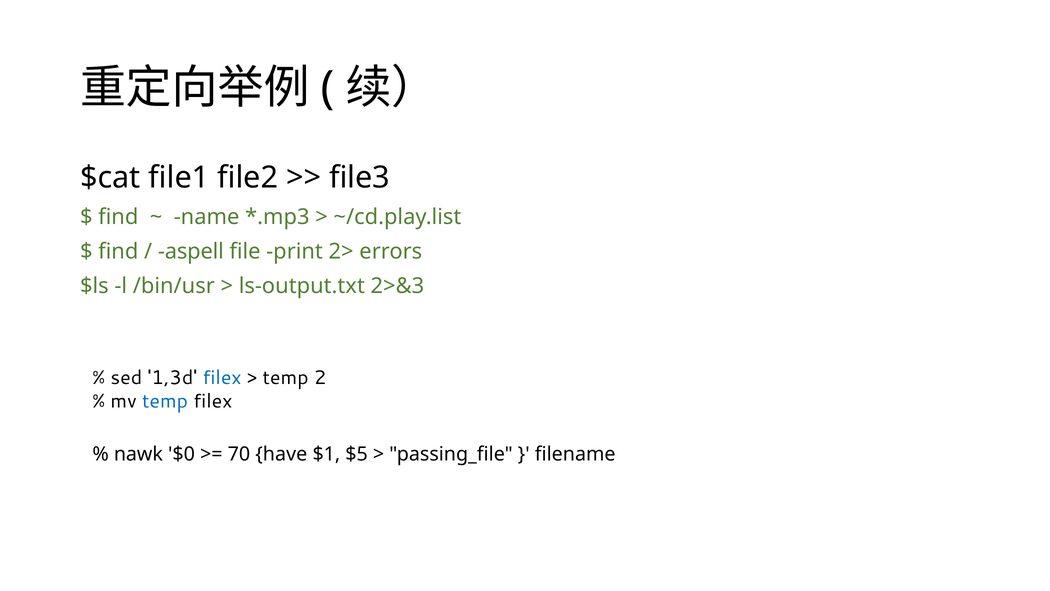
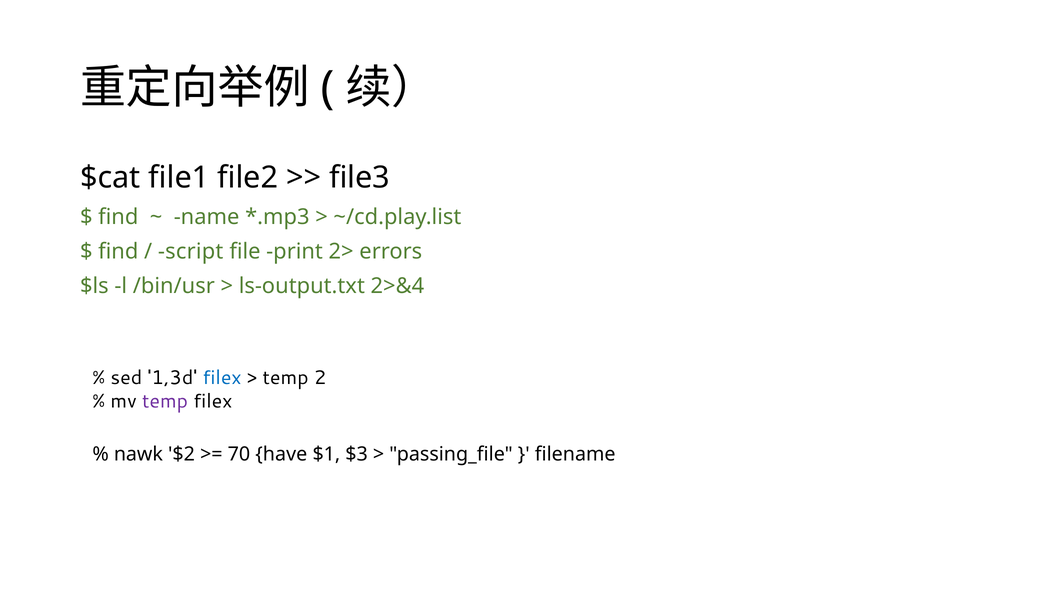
aspell: aspell -> script
2>&3: 2>&3 -> 2>&4
temp at (165, 401) colour: blue -> purple
$0: $0 -> $2
$5: $5 -> $3
